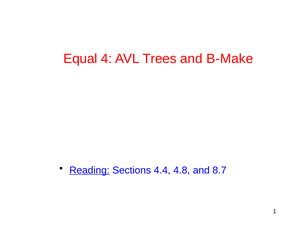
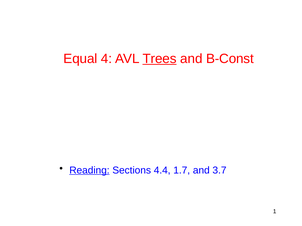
Trees underline: none -> present
B-Make: B-Make -> B-Const
4.8: 4.8 -> 1.7
8.7: 8.7 -> 3.7
